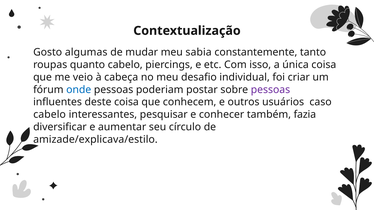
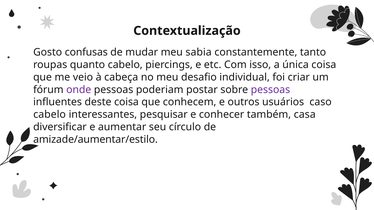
algumas: algumas -> confusas
onde colour: blue -> purple
fazia: fazia -> casa
amizade/explicava/estilo: amizade/explicava/estilo -> amizade/aumentar/estilo
